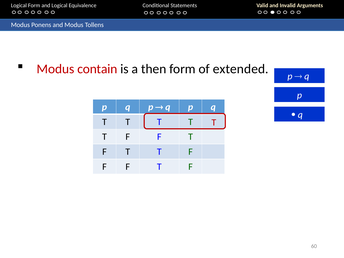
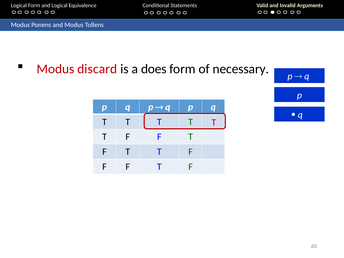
contain: contain -> discard
then: then -> does
extended: extended -> necessary
